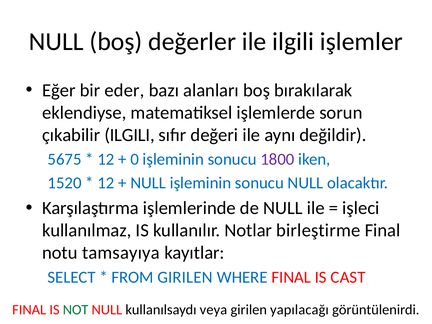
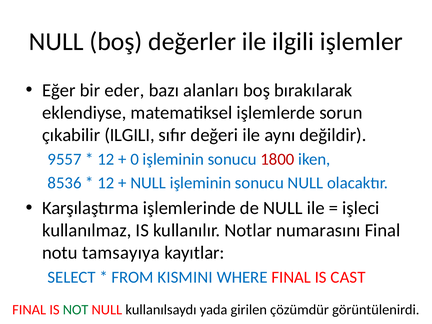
5675: 5675 -> 9557
1800 colour: purple -> red
1520: 1520 -> 8536
birleştirme: birleştirme -> numarasını
FROM GIRILEN: GIRILEN -> KISMINI
veya: veya -> yada
yapılacağı: yapılacağı -> çözümdür
